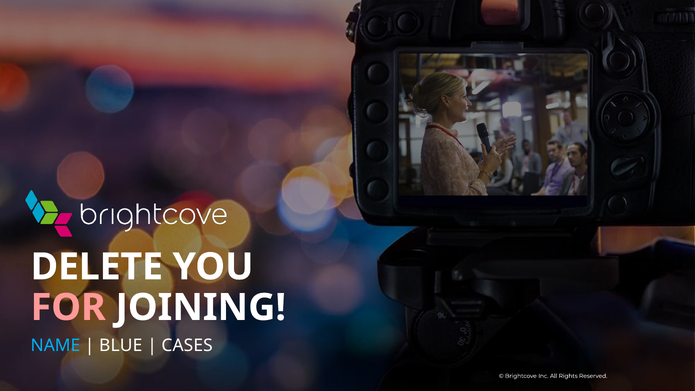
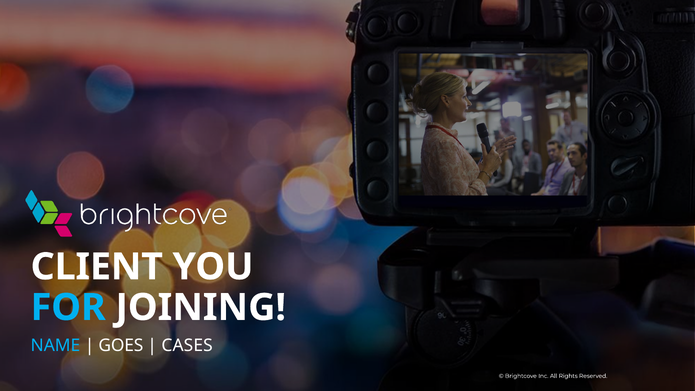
DELETE: DELETE -> CLIENT
FOR colour: pink -> light blue
BLUE: BLUE -> GOES
